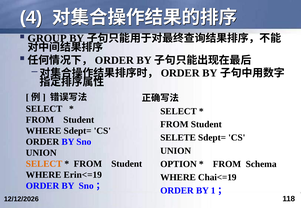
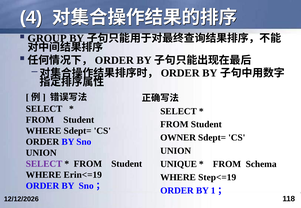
SELETE: SELETE -> OWNER
SELECT at (44, 164) colour: orange -> purple
OPTION: OPTION -> UNIQUE
Chai<=19: Chai<=19 -> Step<=19
